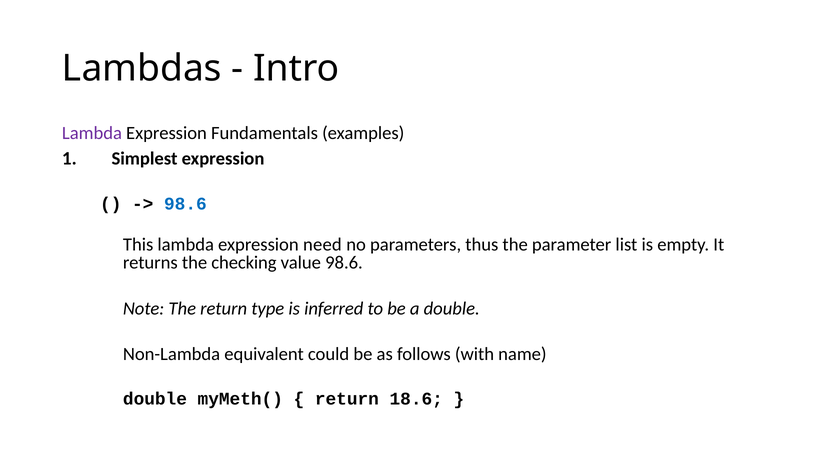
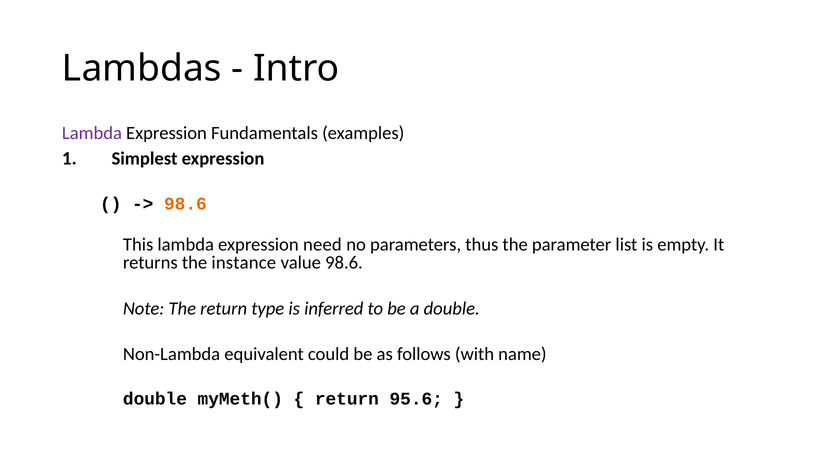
98.6 at (185, 204) colour: blue -> orange
checking: checking -> instance
18.6: 18.6 -> 95.6
